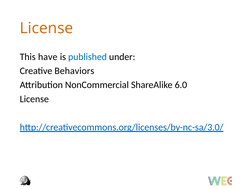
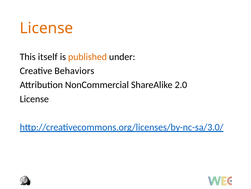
have: have -> itself
published colour: blue -> orange
6.0: 6.0 -> 2.0
